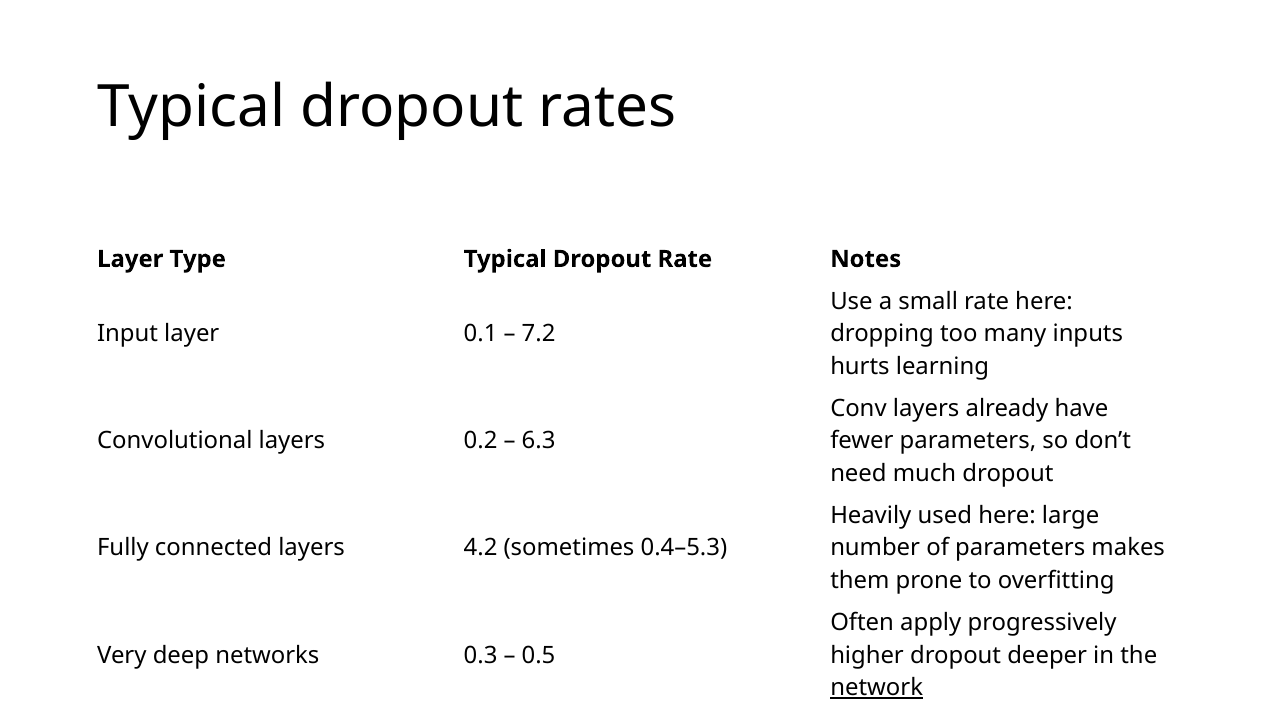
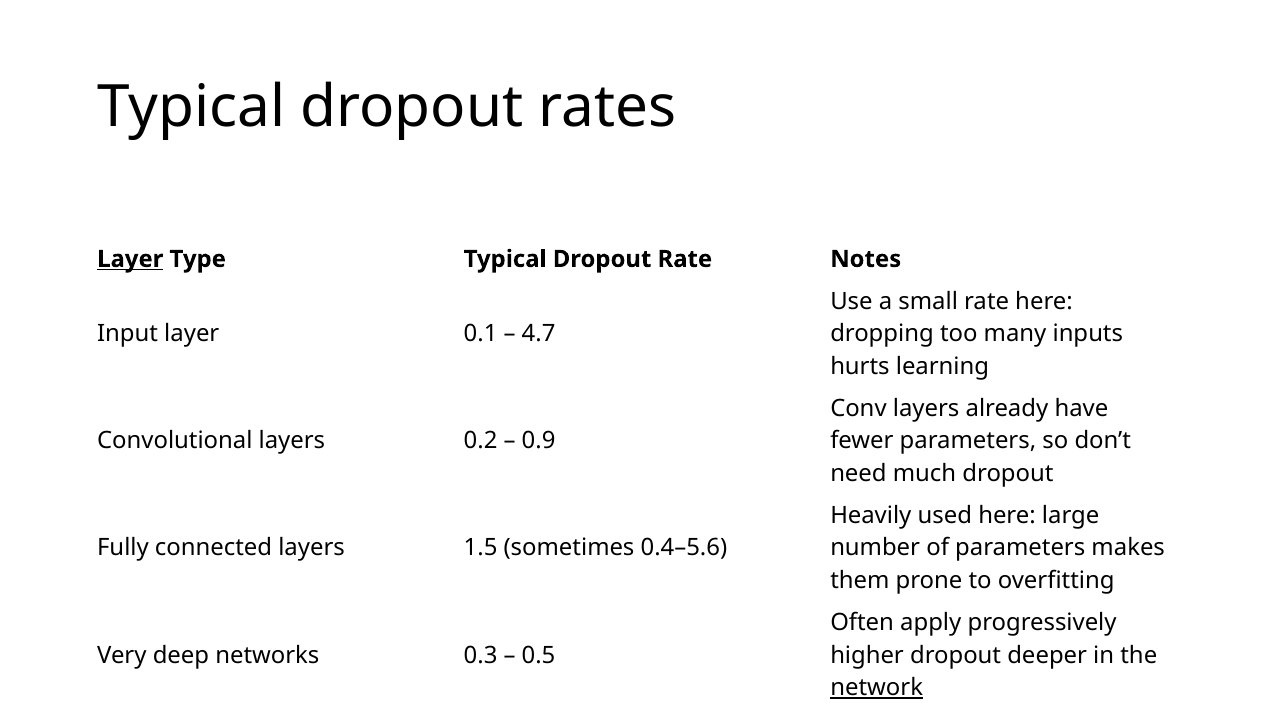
Layer at (130, 259) underline: none -> present
7.2: 7.2 -> 4.7
6.3: 6.3 -> 0.9
4.2: 4.2 -> 1.5
0.4–5.3: 0.4–5.3 -> 0.4–5.6
